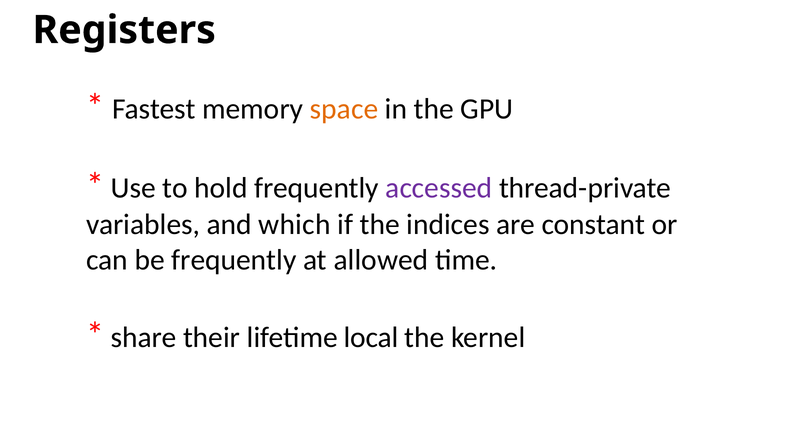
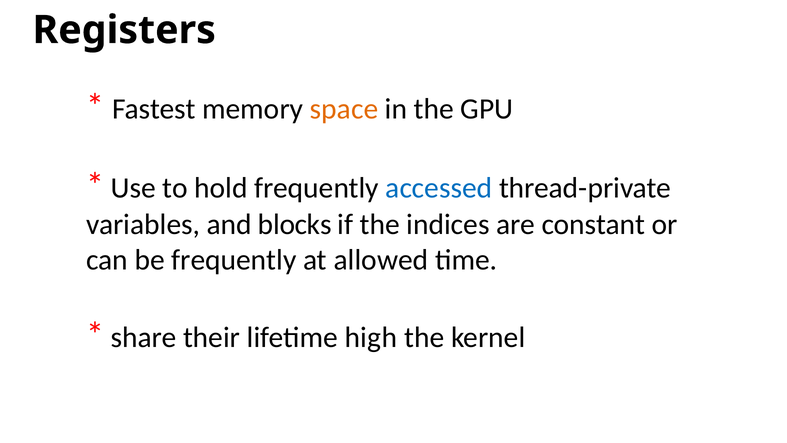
accessed colour: purple -> blue
which: which -> blocks
local: local -> high
